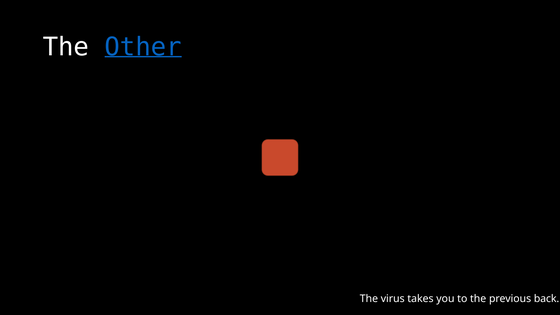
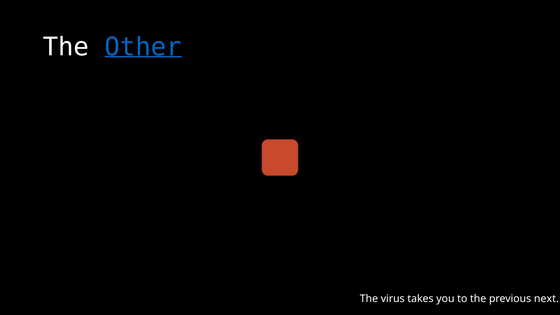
back: back -> next
